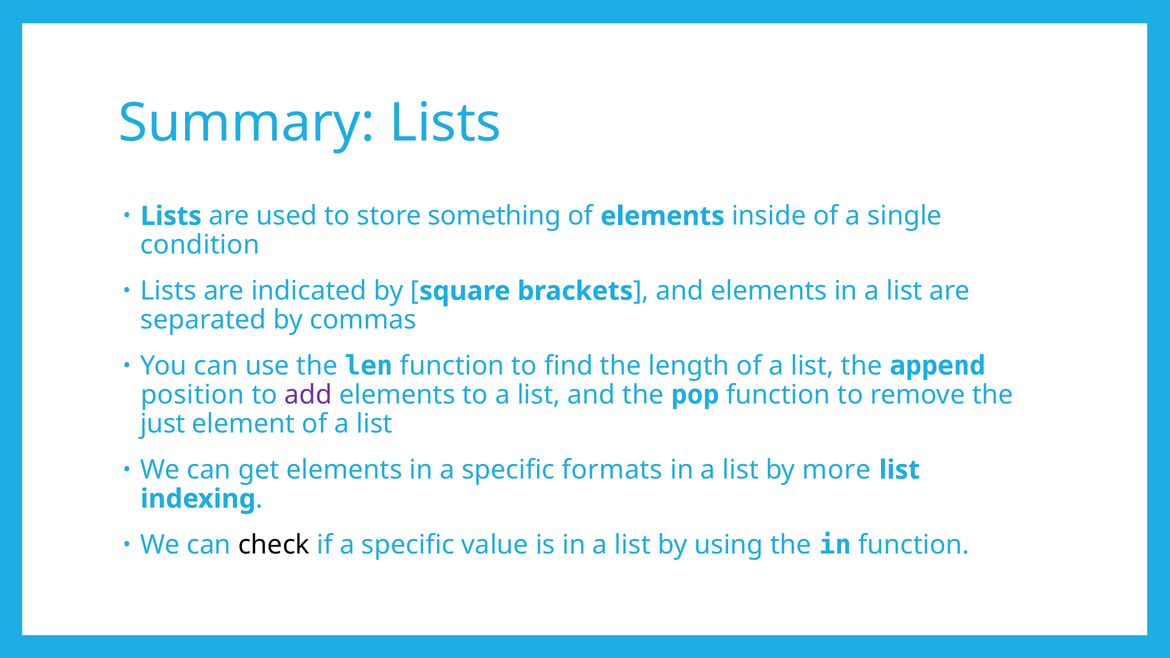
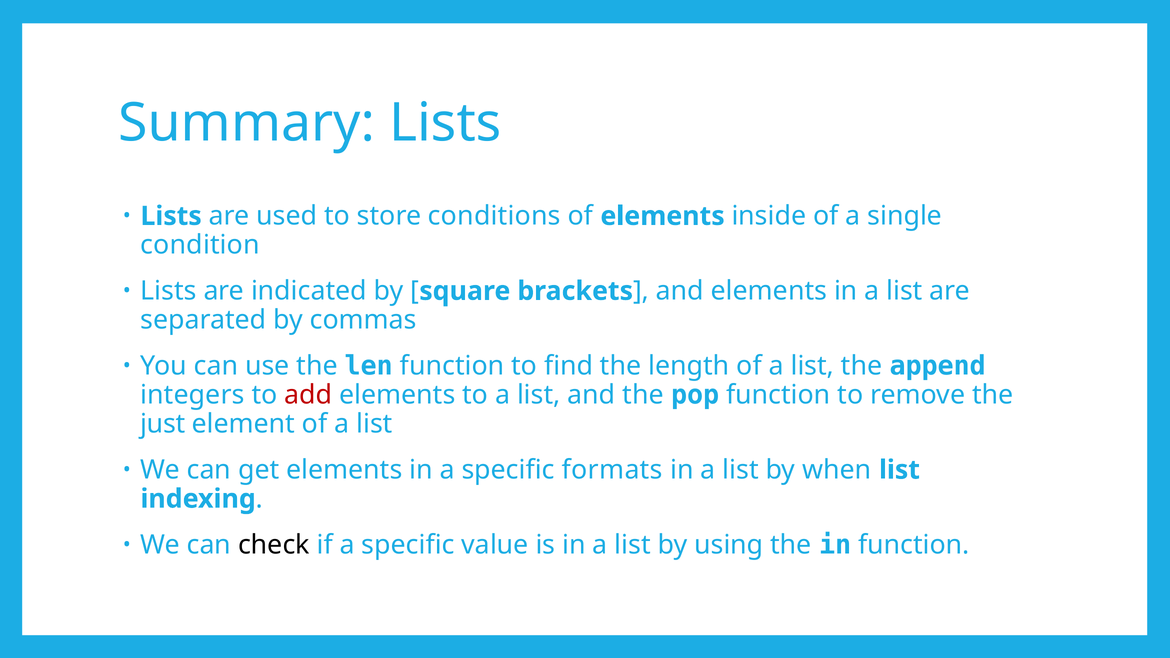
something: something -> conditions
position: position -> integers
add colour: purple -> red
more: more -> when
